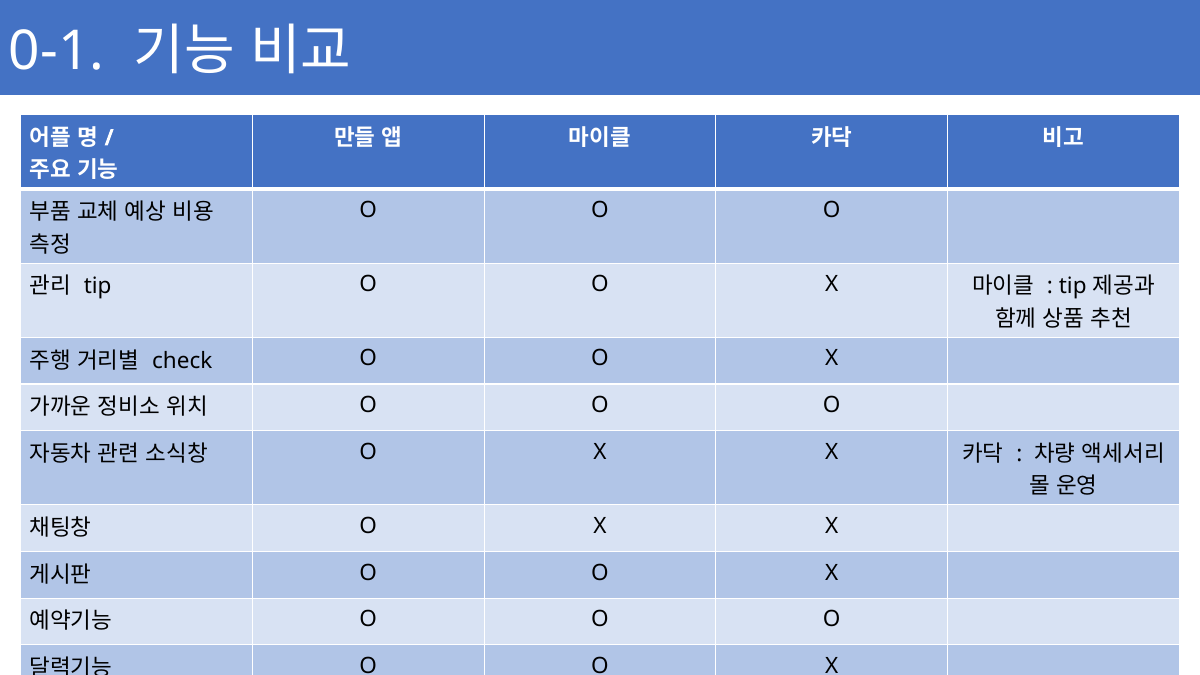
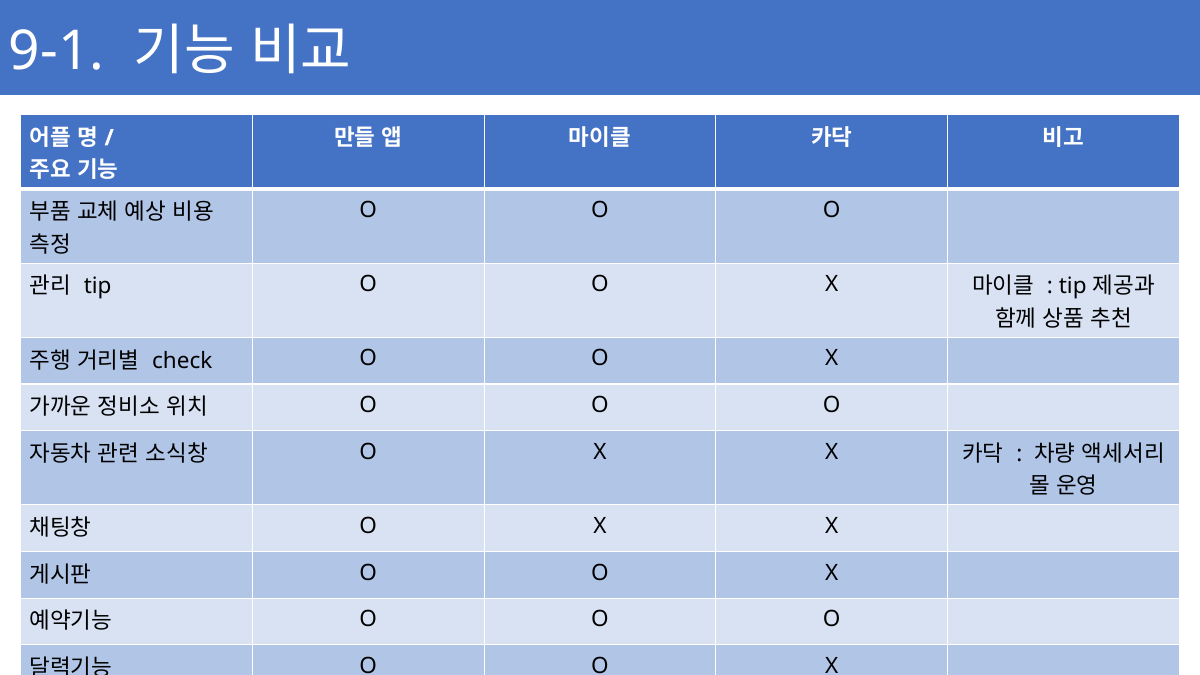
0-1: 0-1 -> 9-1
